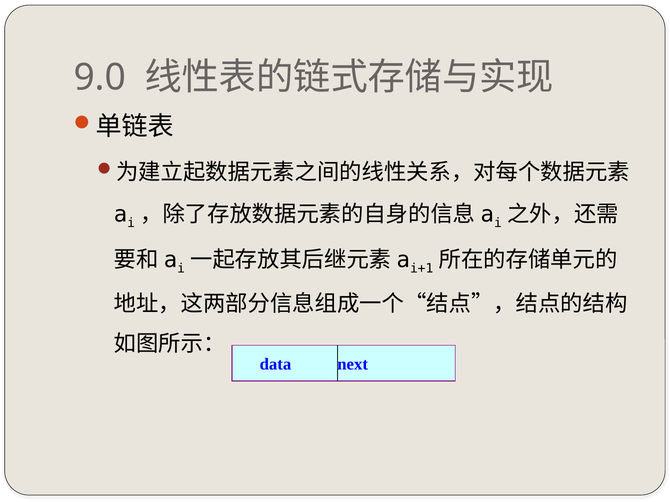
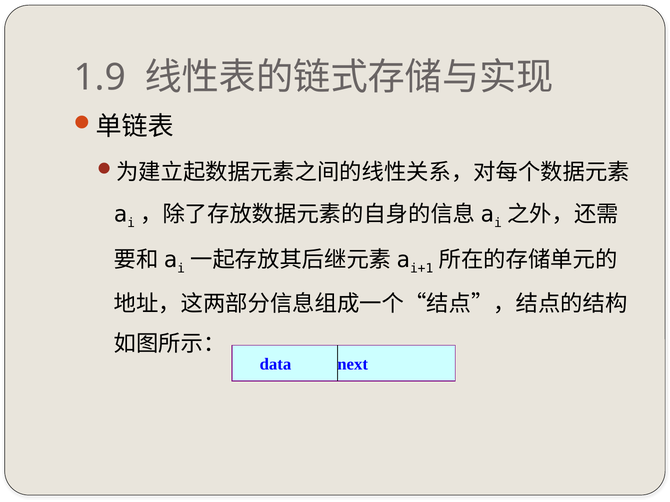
9.0: 9.0 -> 1.9
